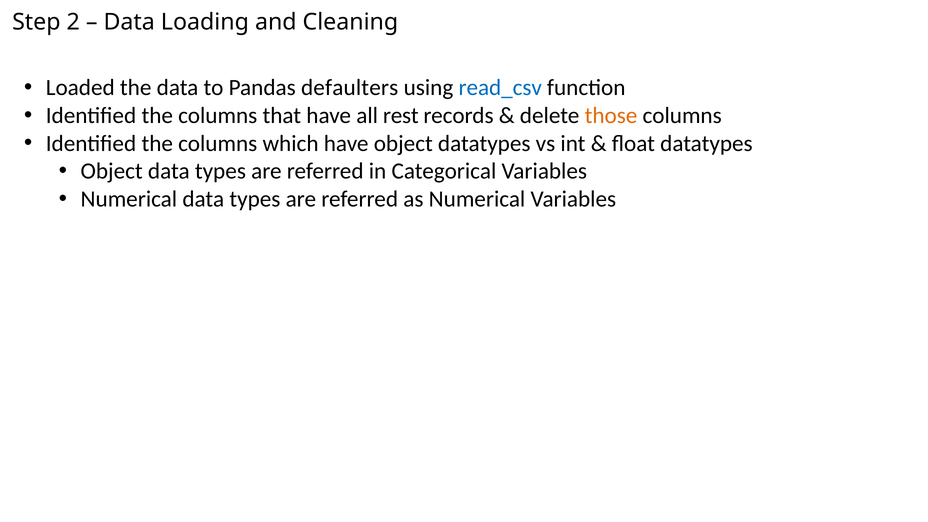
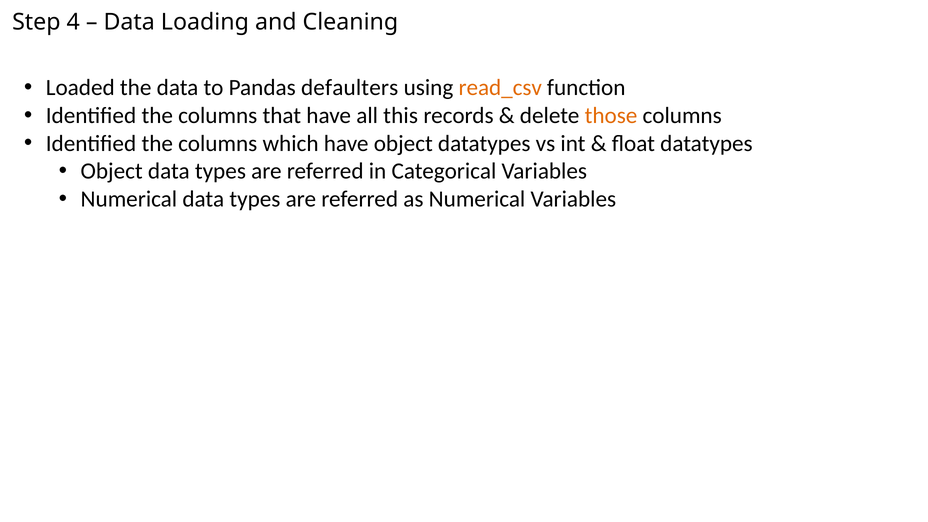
2: 2 -> 4
read_csv colour: blue -> orange
rest: rest -> this
